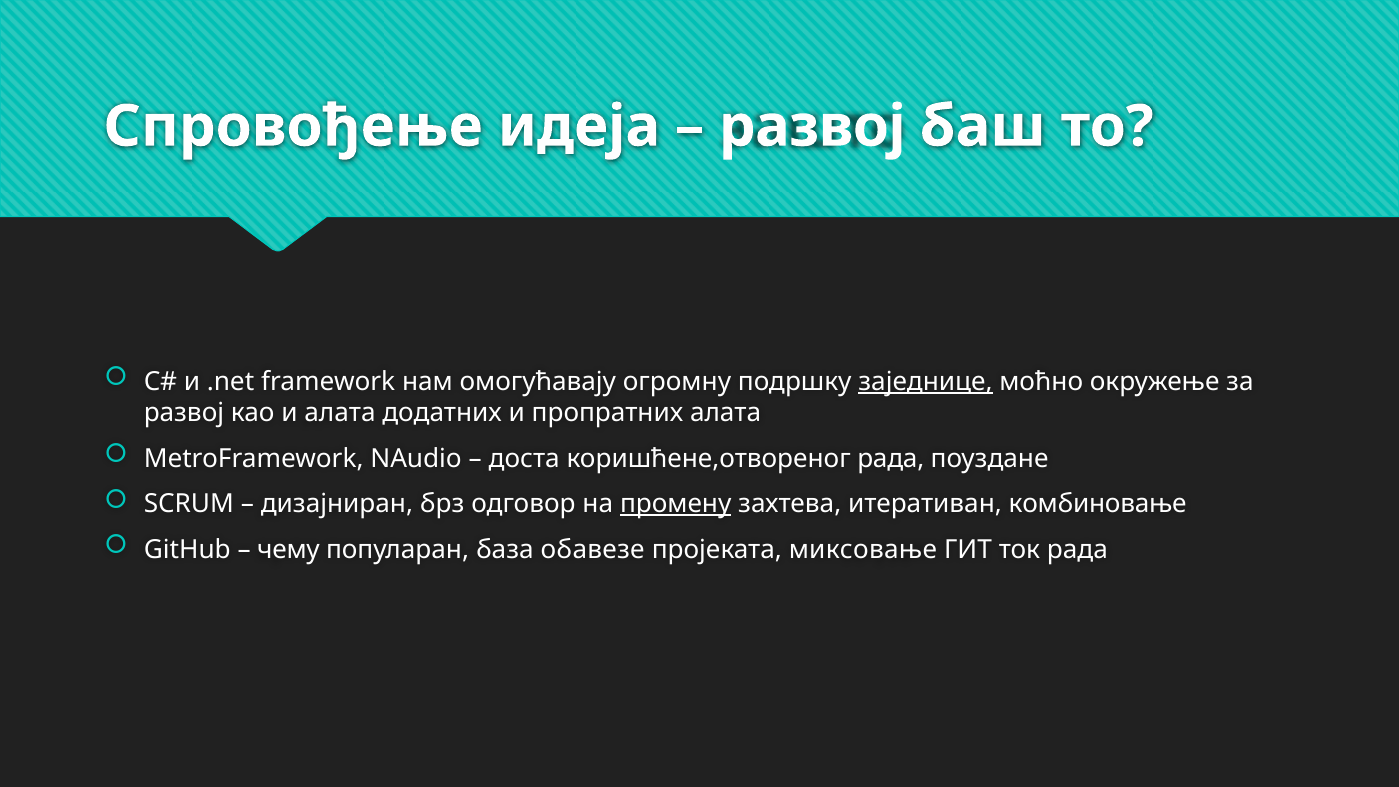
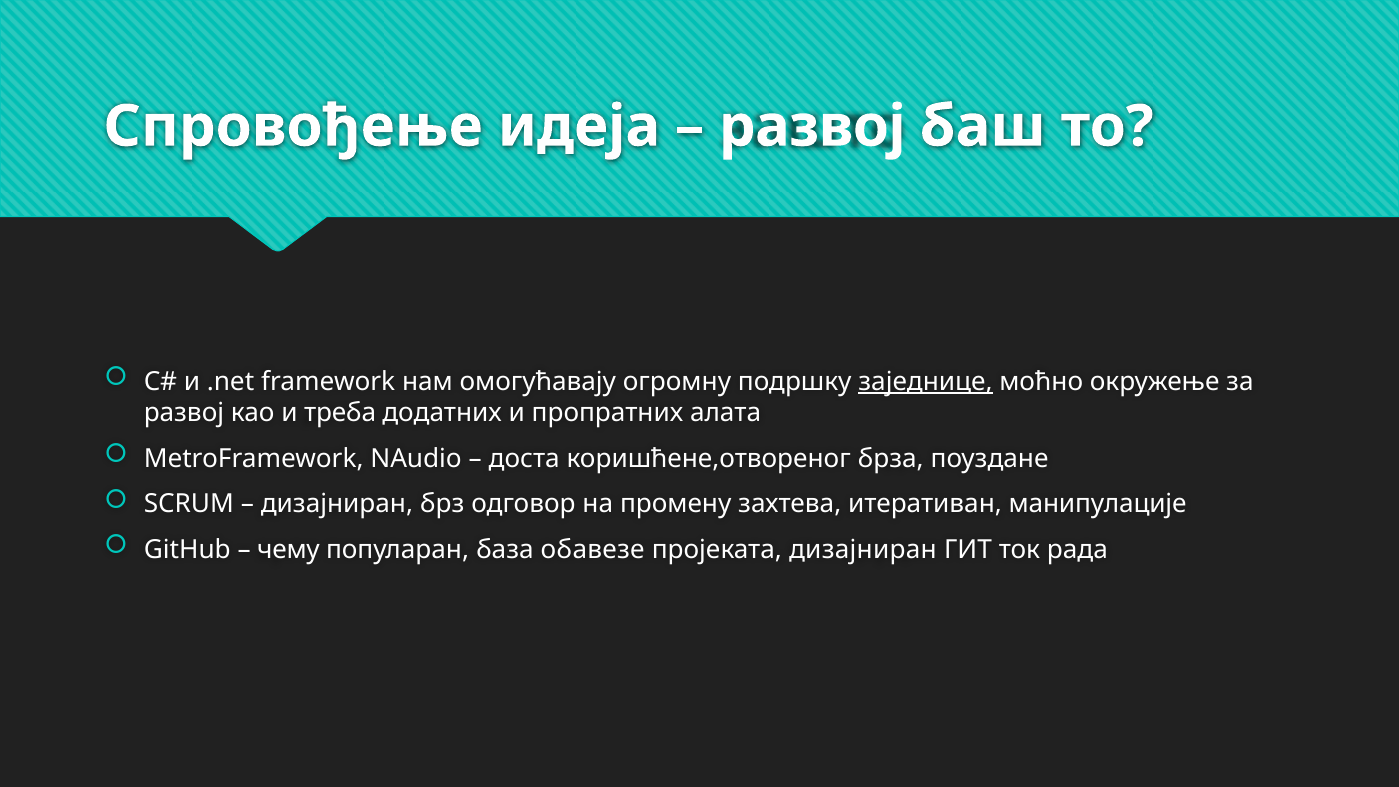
и алата: алата -> треба
коришћене,отвореног рада: рада -> брза
промену underline: present -> none
комбиновање: комбиновање -> манипулације
пројеката миксовање: миксовање -> дизајниран
